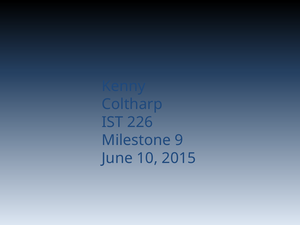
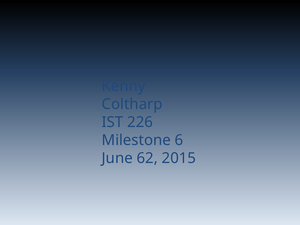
9: 9 -> 6
10: 10 -> 62
